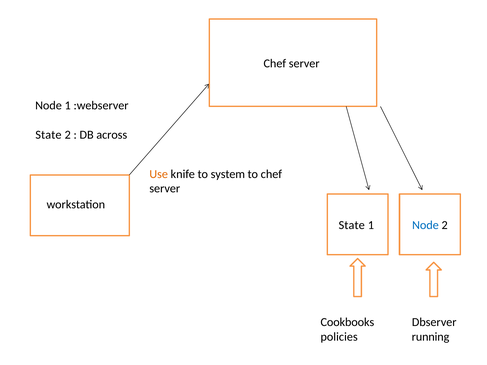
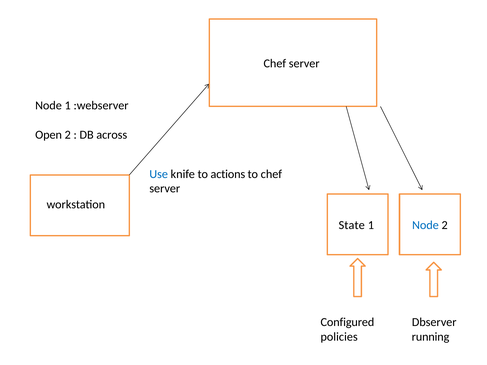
State at (48, 135): State -> Open
Use colour: orange -> blue
system: system -> actions
Cookbooks: Cookbooks -> Configured
